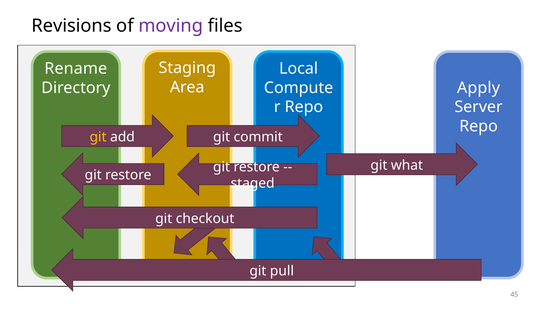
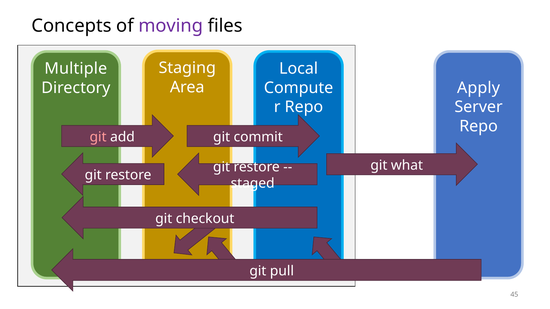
Revisions: Revisions -> Concepts
Rename: Rename -> Multiple
git at (98, 137) colour: yellow -> pink
